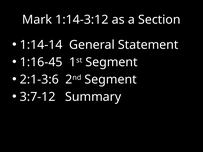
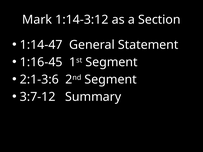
1:14-14: 1:14-14 -> 1:14-47
